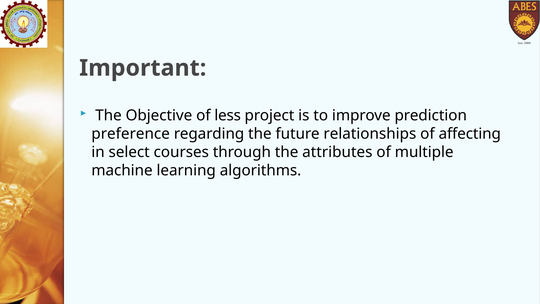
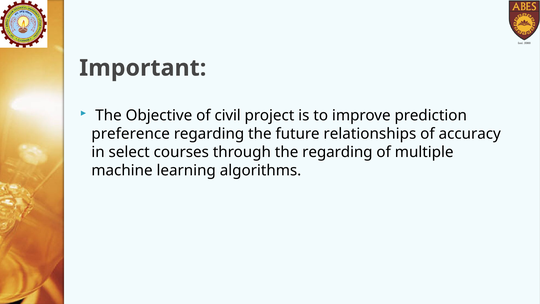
less: less -> civil
affecting: affecting -> accuracy
the attributes: attributes -> regarding
